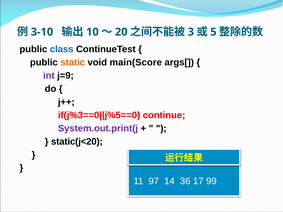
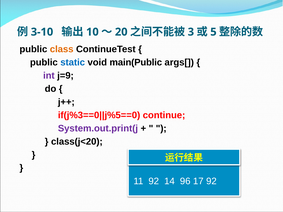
class colour: blue -> orange
static colour: orange -> blue
main(Score: main(Score -> main(Public
static(j<20: static(j<20 -> class(j<20
11 97: 97 -> 92
36: 36 -> 96
17 99: 99 -> 92
